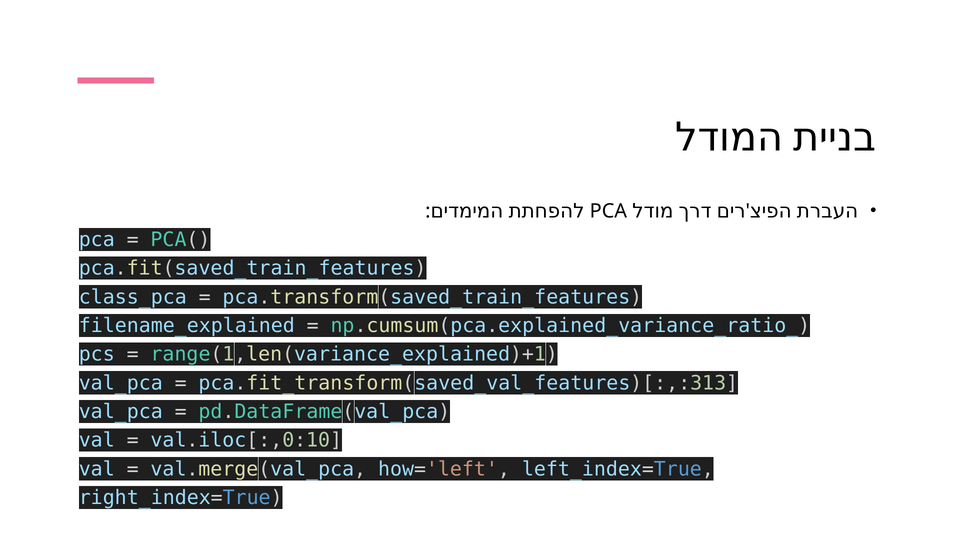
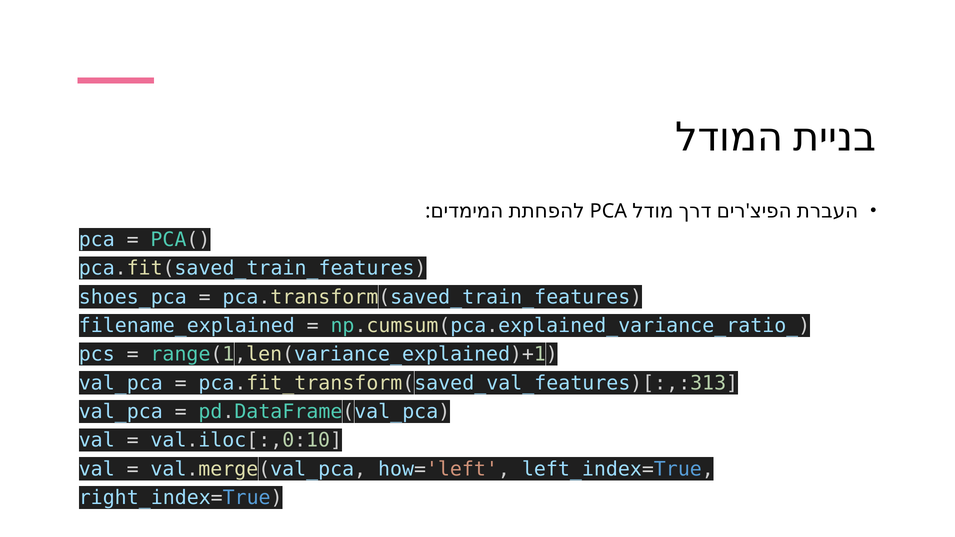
class_pca: class_pca -> shoes_pca
